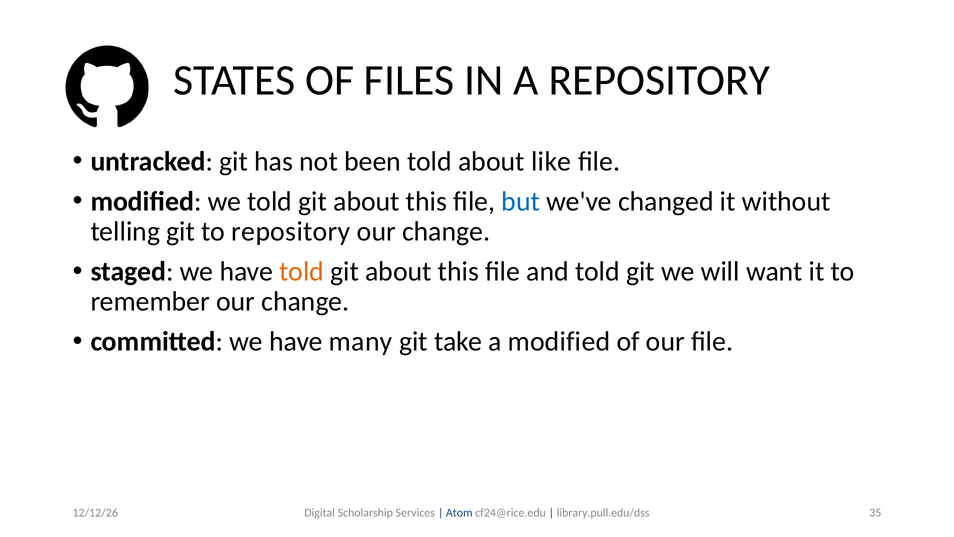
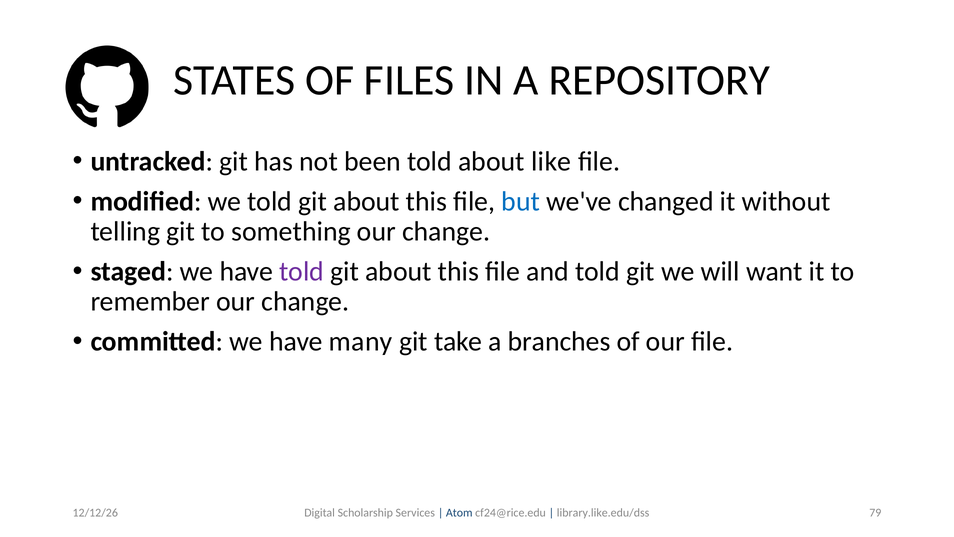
to repository: repository -> something
told at (302, 271) colour: orange -> purple
a modified: modified -> branches
35: 35 -> 79
library.pull.edu/dss: library.pull.edu/dss -> library.like.edu/dss
